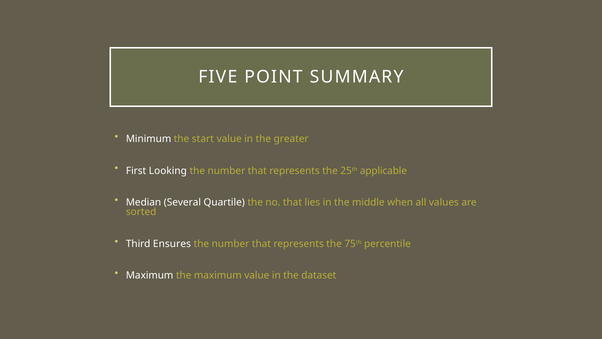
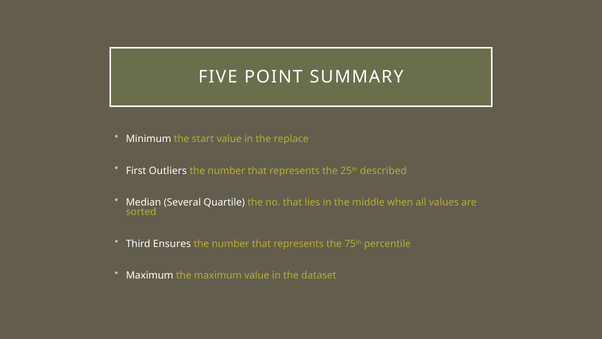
greater: greater -> replace
Looking: Looking -> Outliers
applicable: applicable -> described
